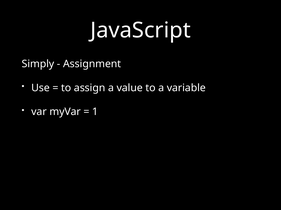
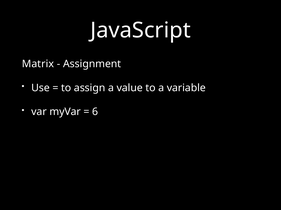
Simply: Simply -> Matrix
1: 1 -> 6
